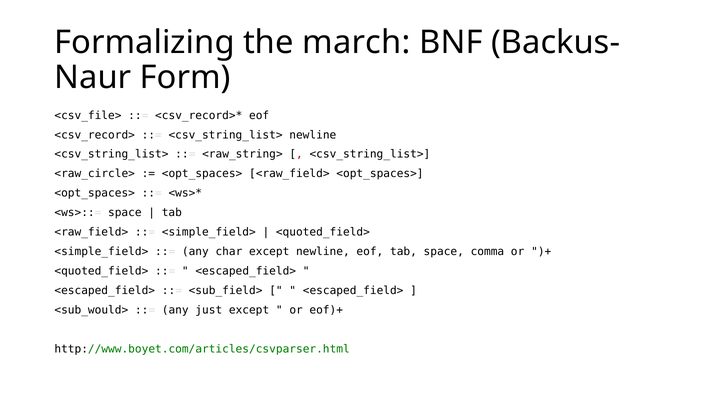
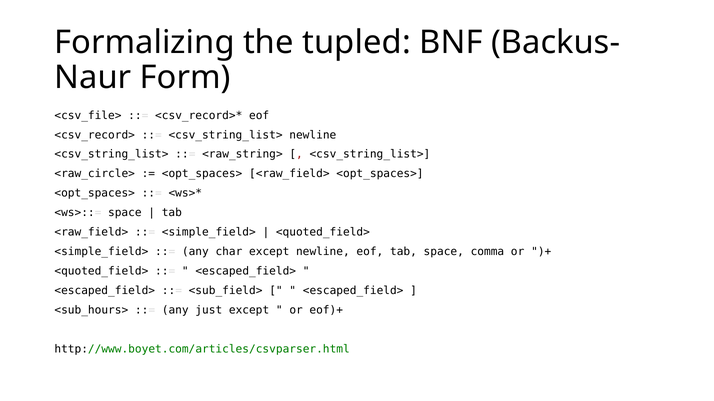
march: march -> tupled
<sub_would>: <sub_would> -> <sub_hours>
